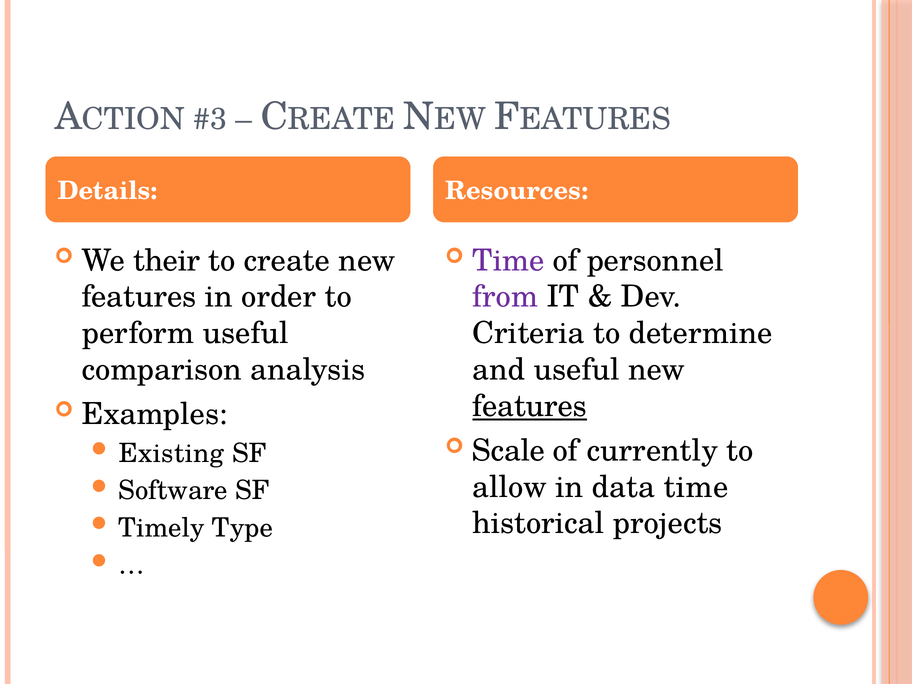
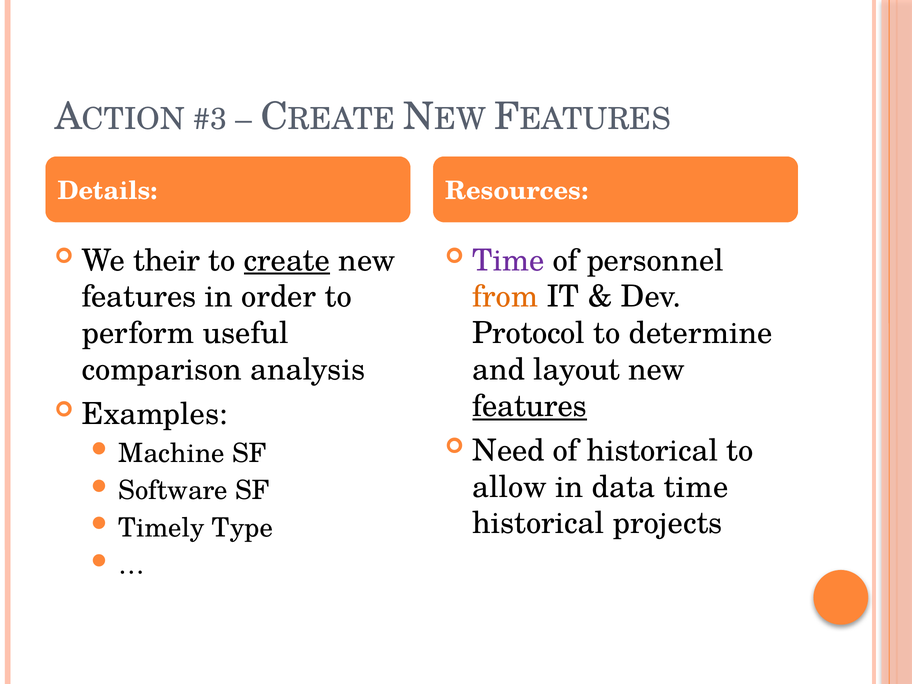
create underline: none -> present
from colour: purple -> orange
Criteria: Criteria -> Protocol
and useful: useful -> layout
Scale: Scale -> Need
of currently: currently -> historical
Existing: Existing -> Machine
